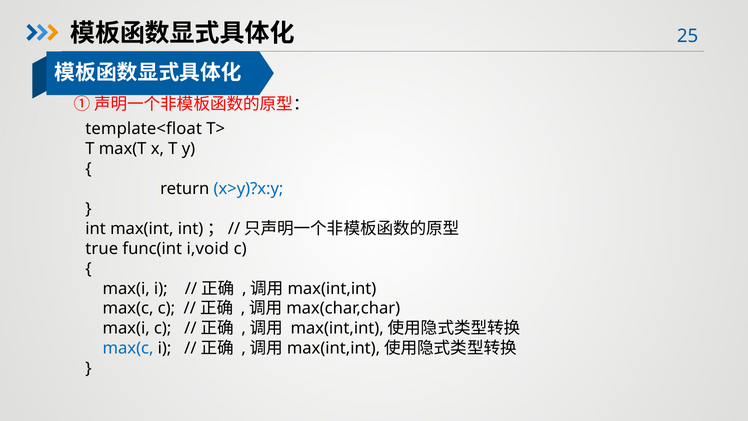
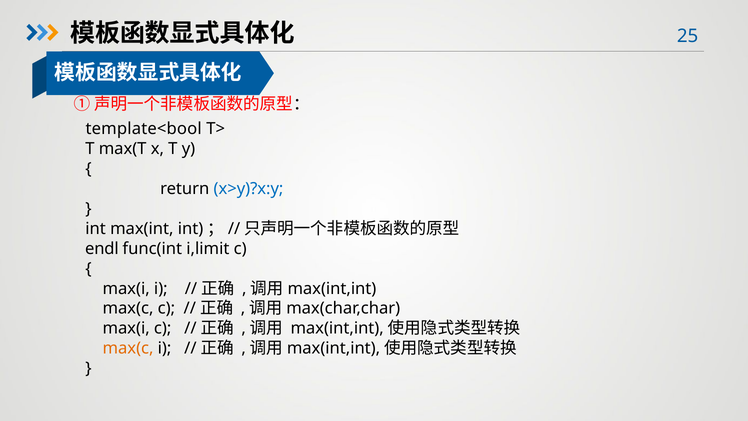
template<float: template<float -> template<bool
true: true -> endl
i,void: i,void -> i,limit
max(c at (128, 348) colour: blue -> orange
